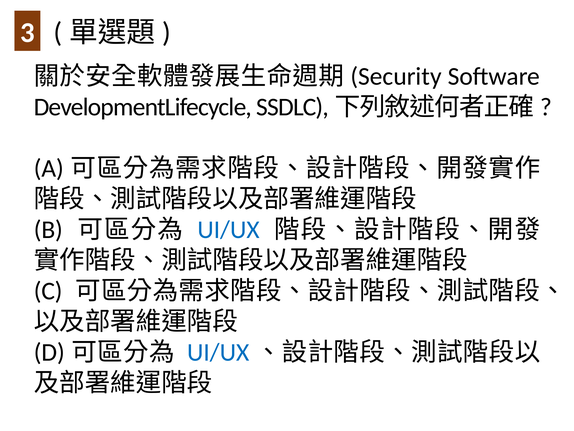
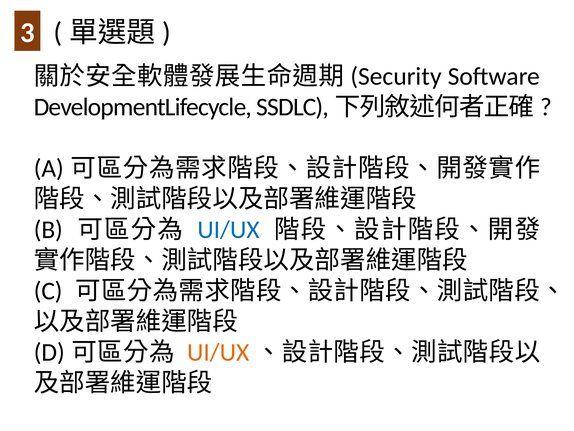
UI/UX at (218, 352) colour: blue -> orange
